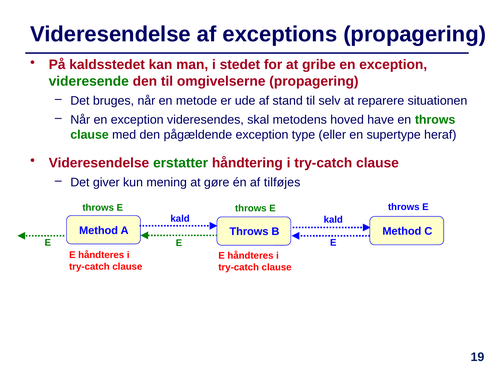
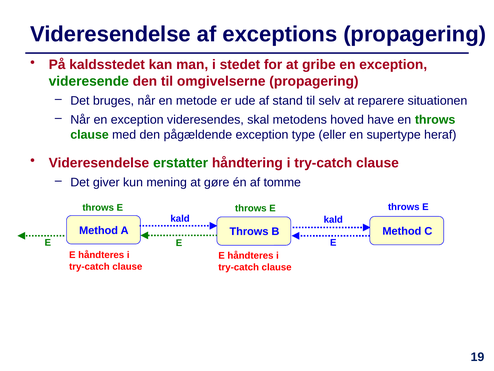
tilføjes: tilføjes -> tomme
